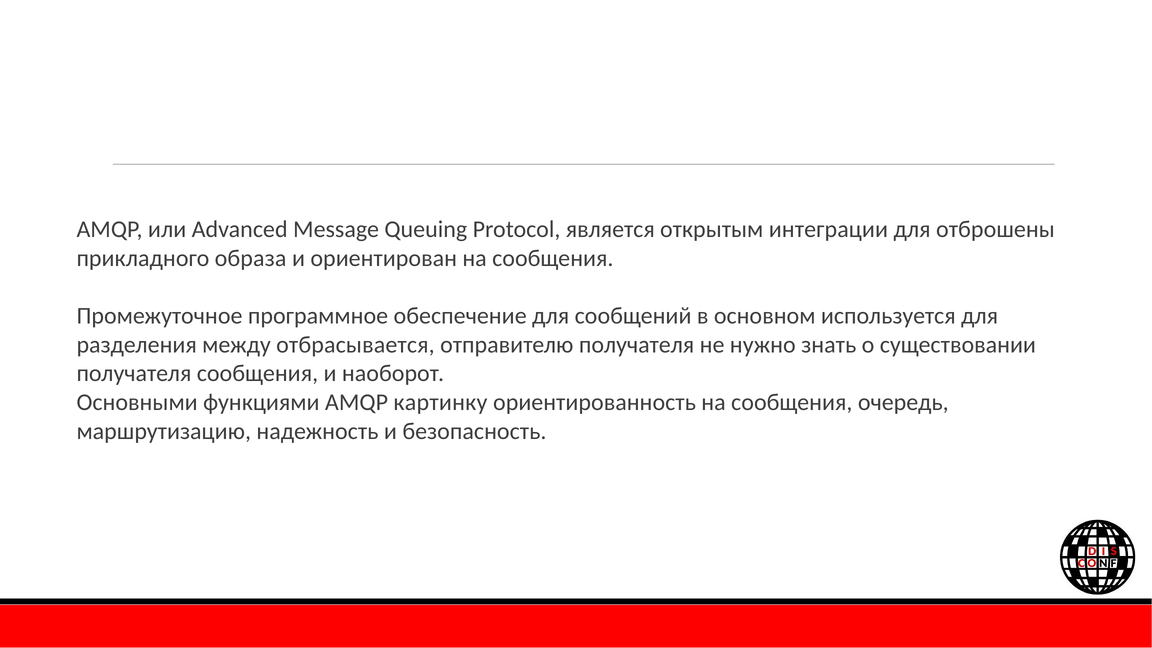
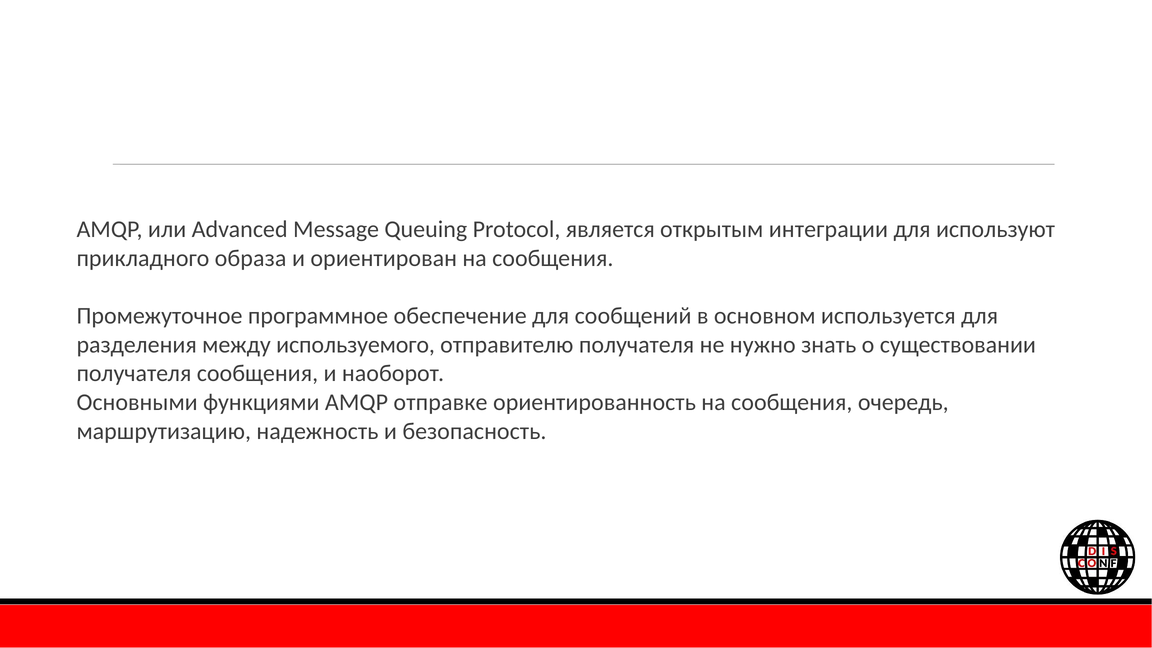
отброшены: отброшены -> используют
отбрасывается: отбрасывается -> используемого
картинку: картинку -> отправке
